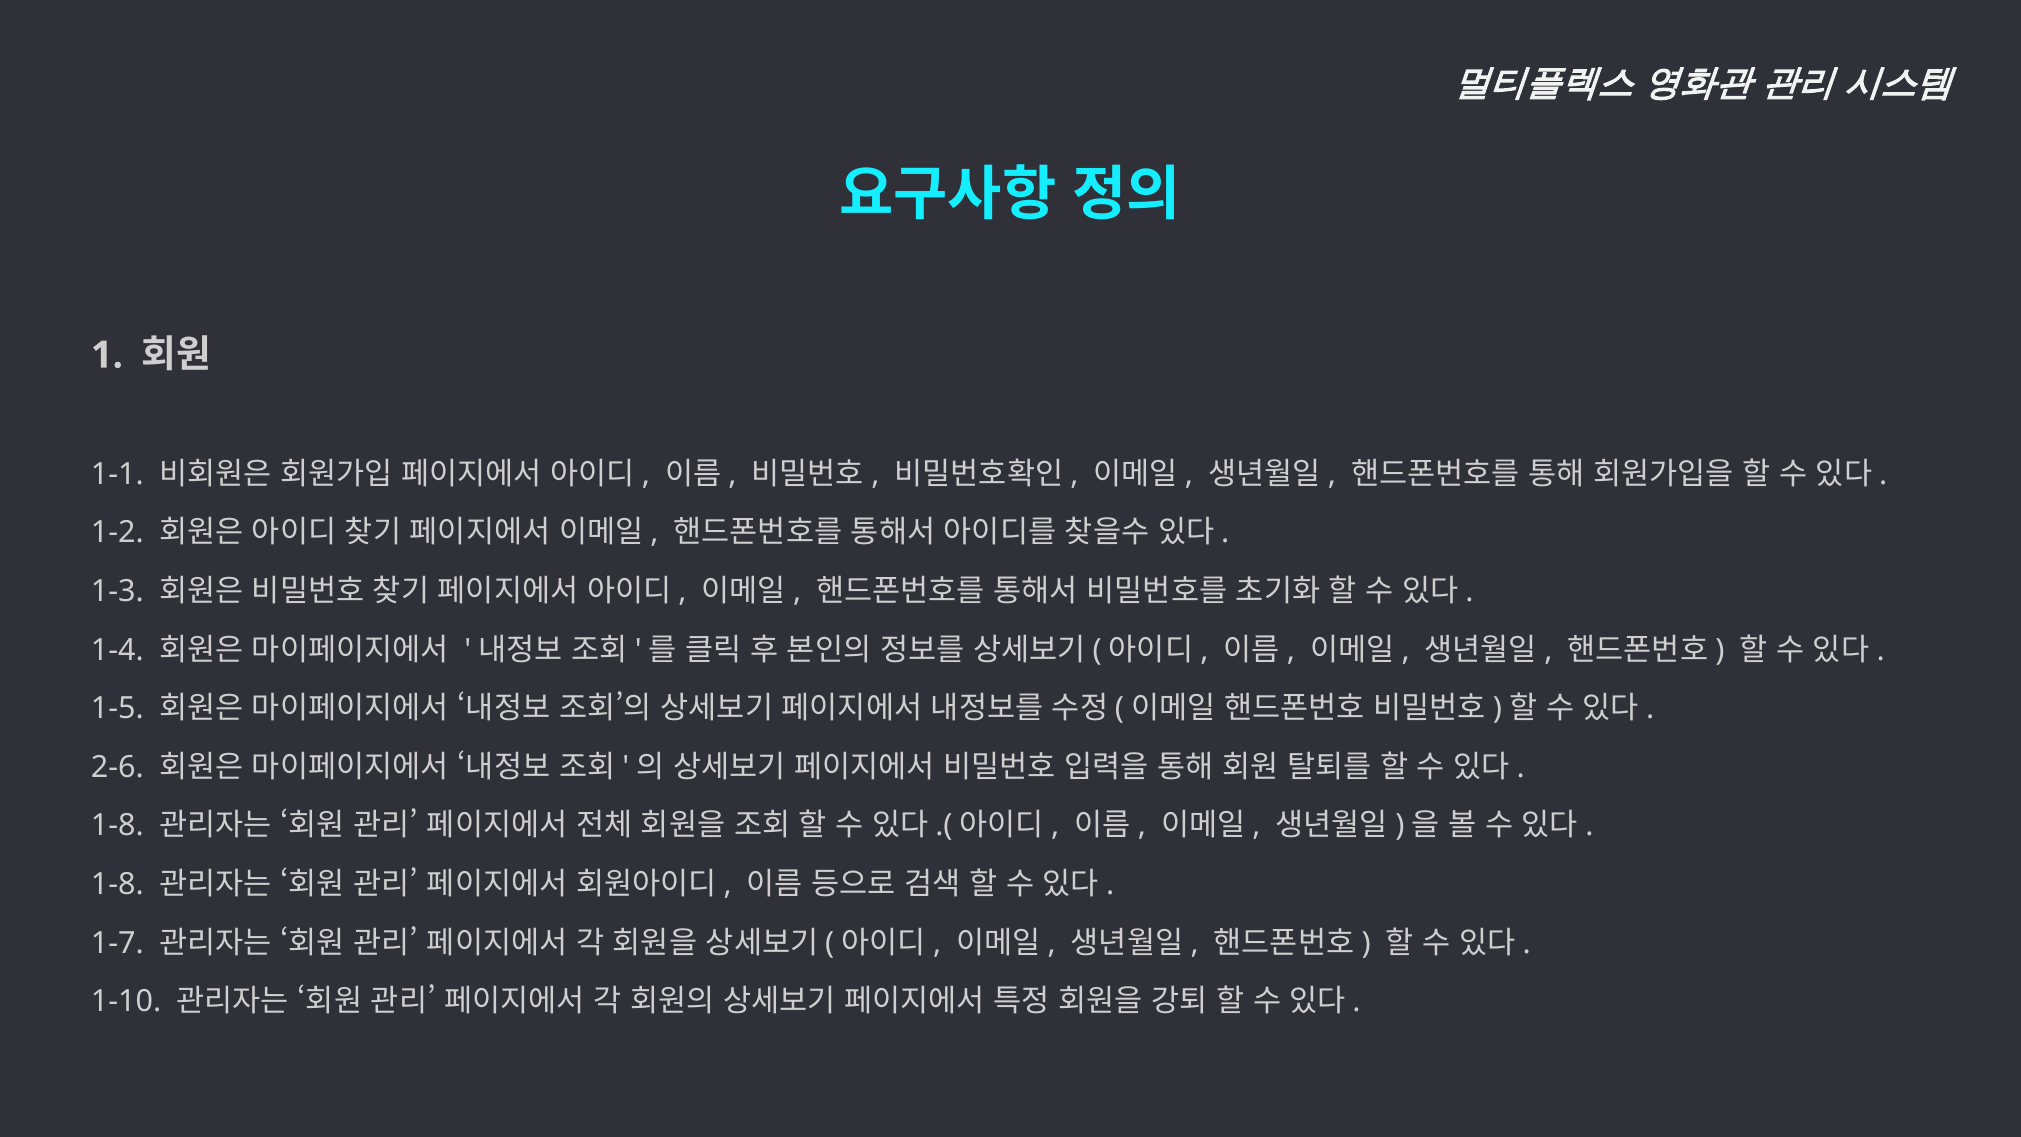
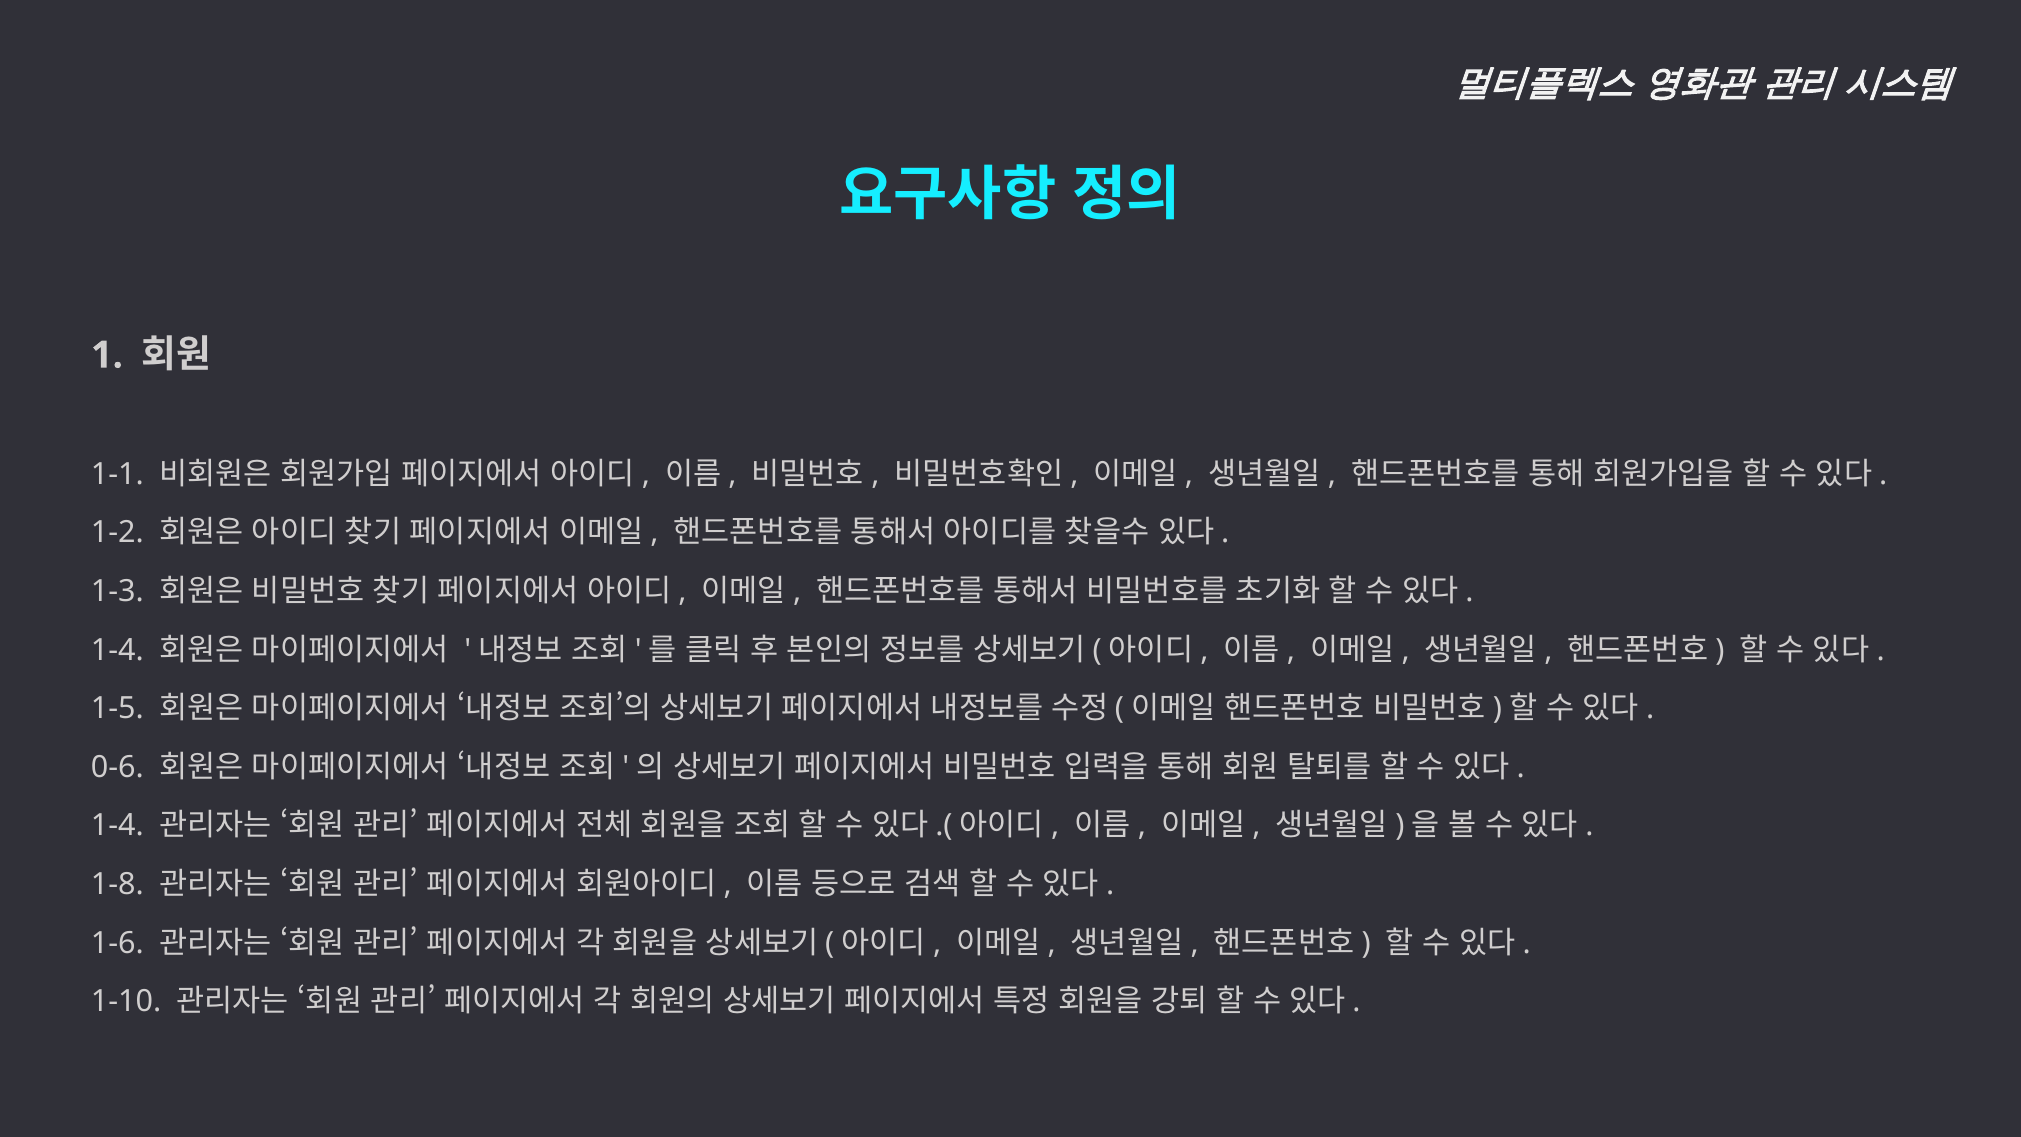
2-6: 2-6 -> 0-6
1-8 at (117, 826): 1-8 -> 1-4
1-7: 1-7 -> 1-6
